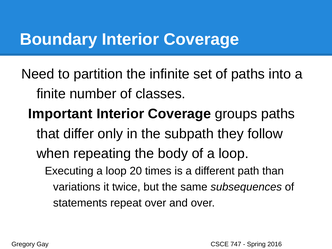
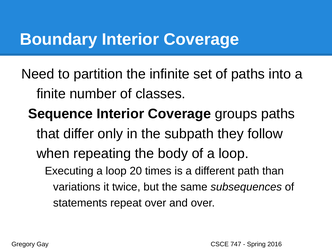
Important: Important -> Sequence
